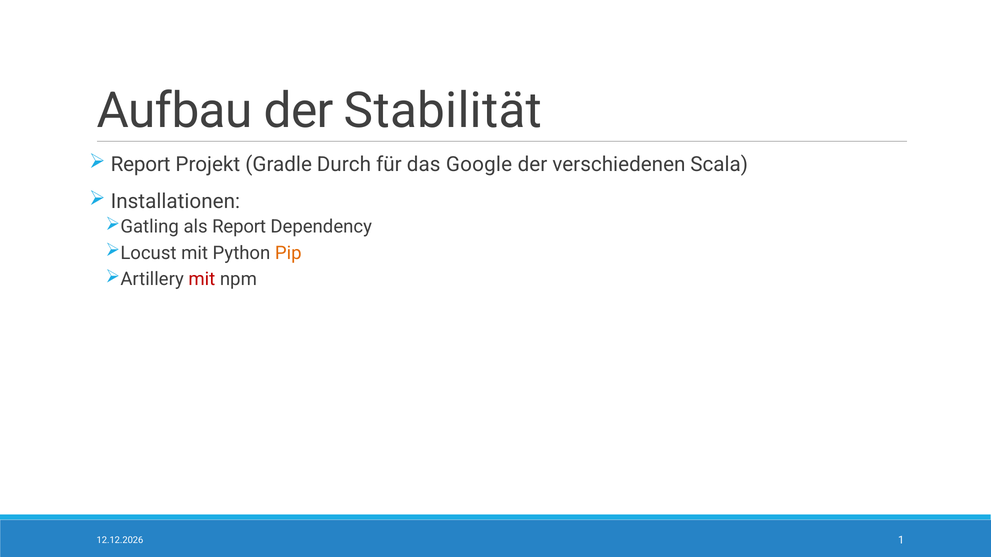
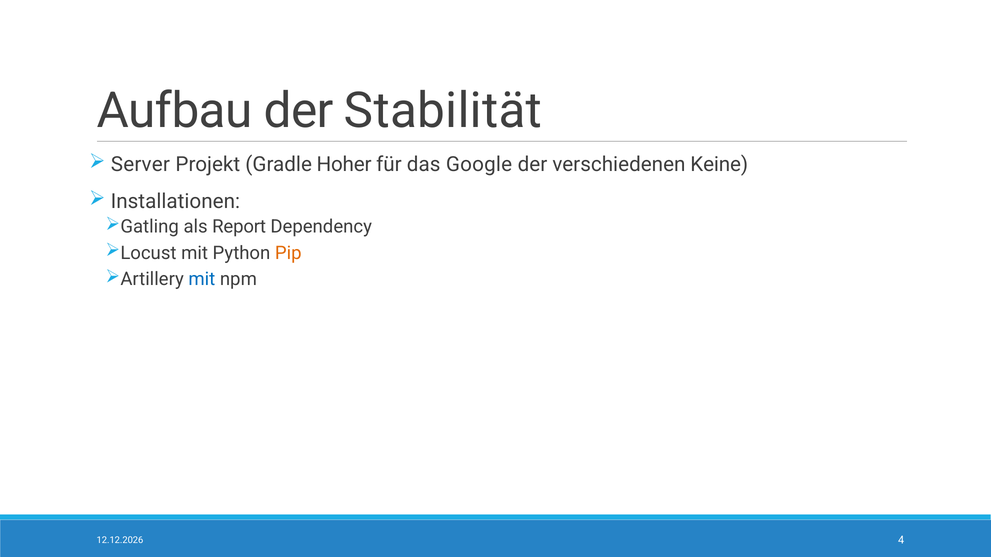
Report at (141, 165): Report -> Server
Durch: Durch -> Hoher
Scala: Scala -> Keine
mit at (202, 279) colour: red -> blue
1: 1 -> 4
